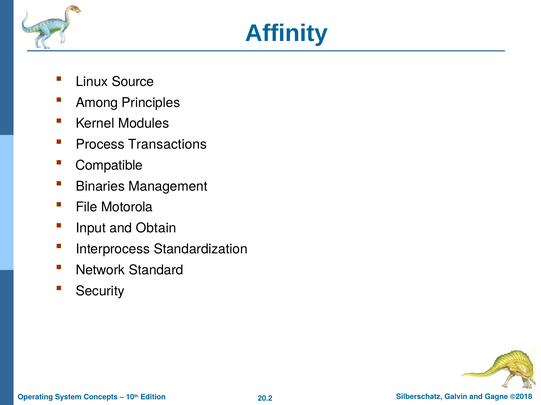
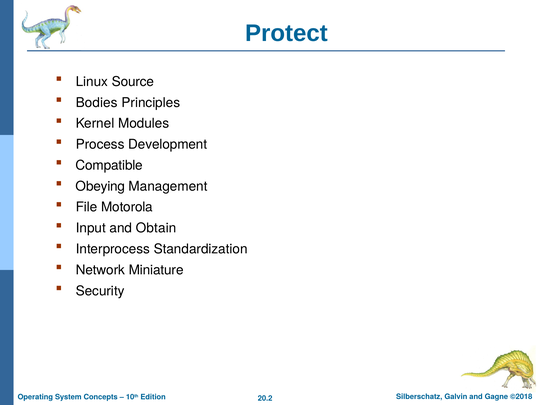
Affinity: Affinity -> Protect
Among: Among -> Bodies
Transactions: Transactions -> Development
Binaries: Binaries -> Obeying
Standard: Standard -> Miniature
